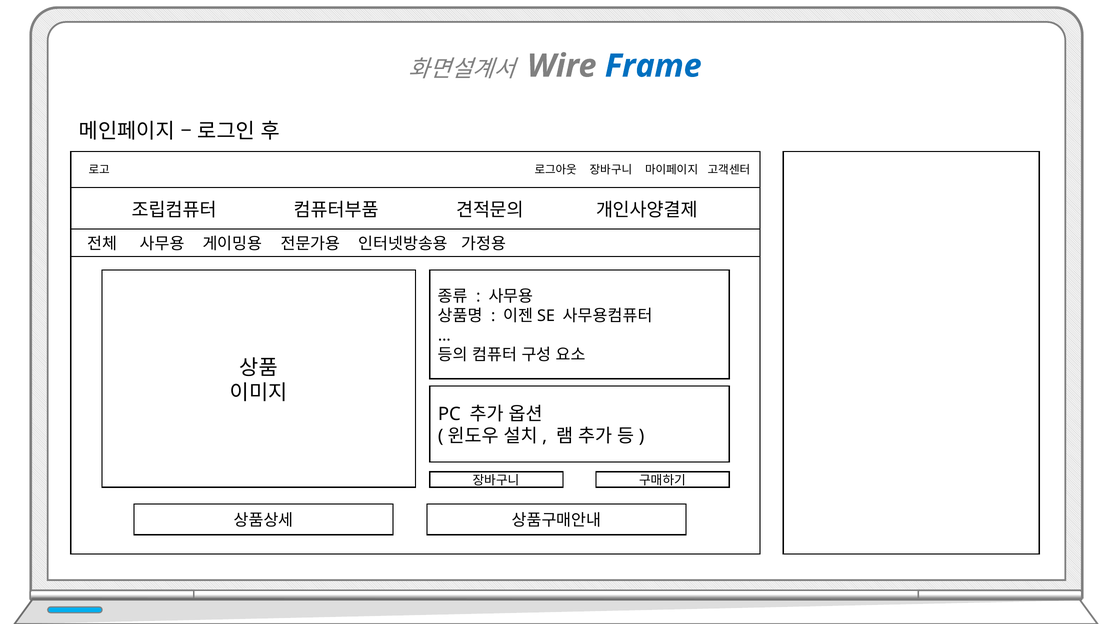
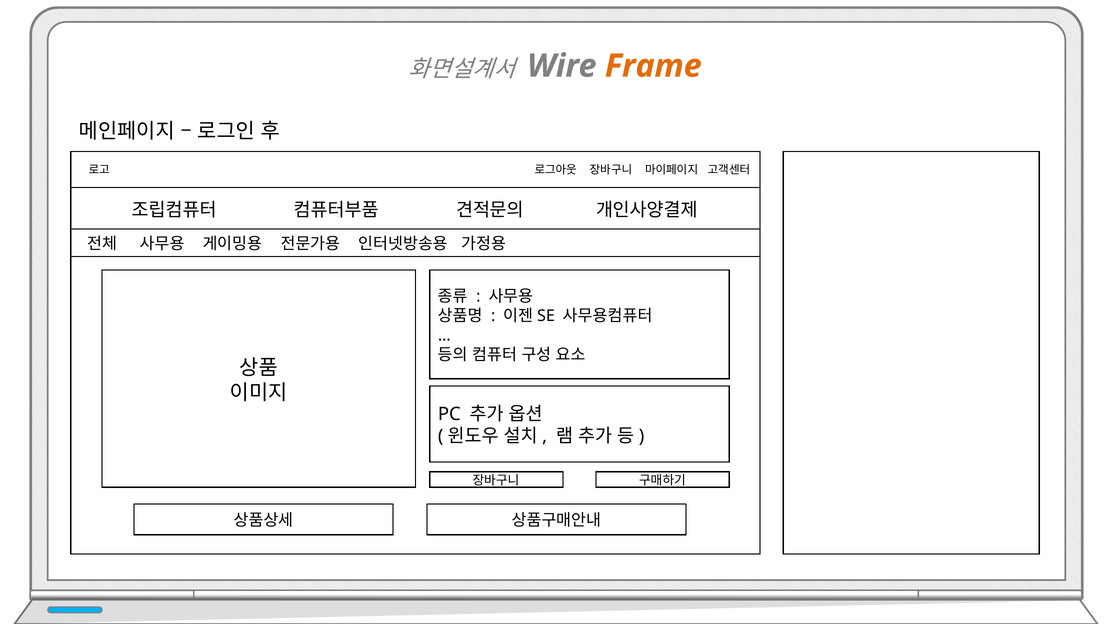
Frame colour: blue -> orange
